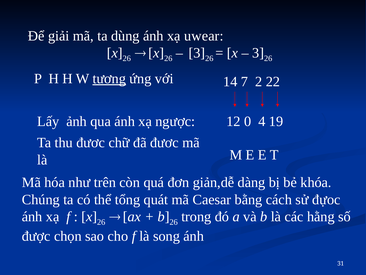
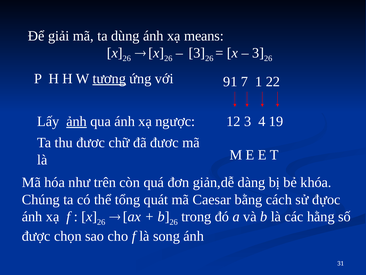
uwear: uwear -> means
14: 14 -> 91
2: 2 -> 1
ảnh underline: none -> present
12 0: 0 -> 3
